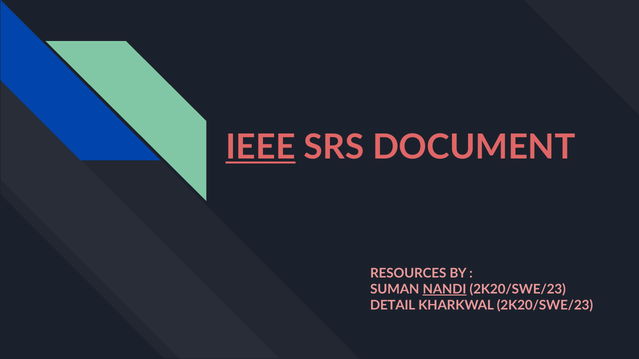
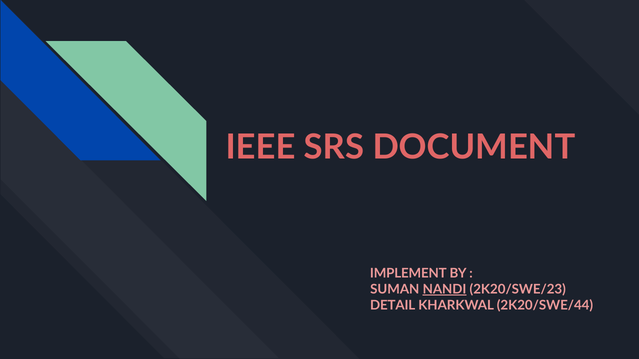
IEEE underline: present -> none
RESOURCES: RESOURCES -> IMPLEMENT
KHARKWAL 2K20/SWE/23: 2K20/SWE/23 -> 2K20/SWE/44
